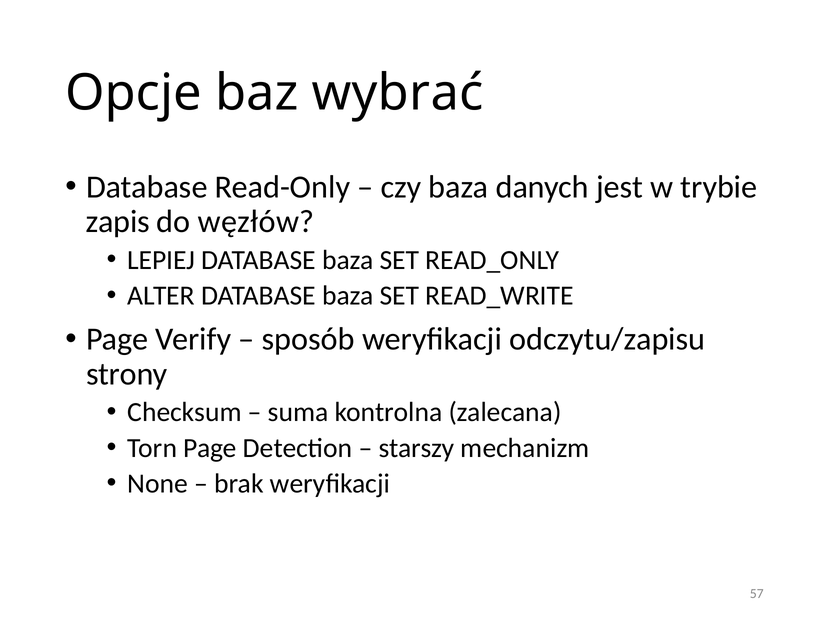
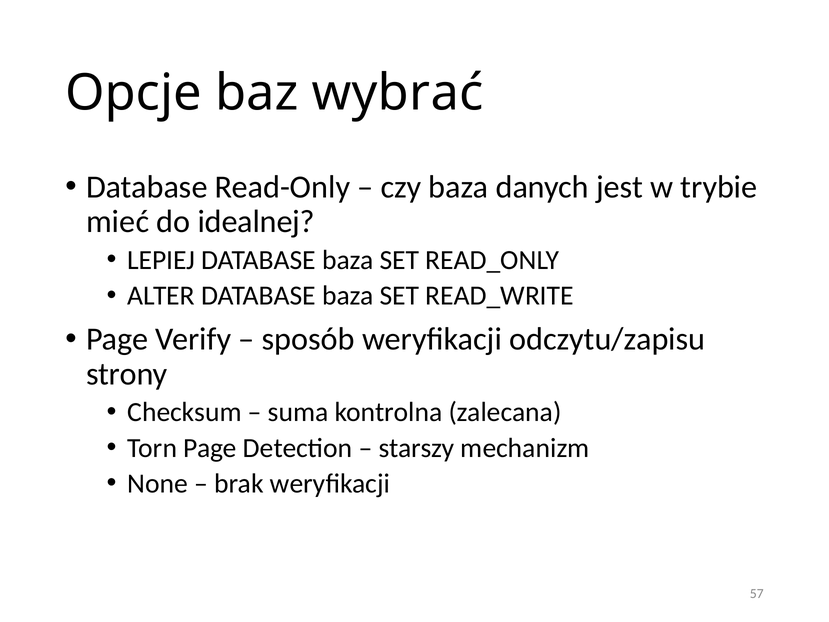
zapis: zapis -> mieć
węzłów: węzłów -> idealnej
